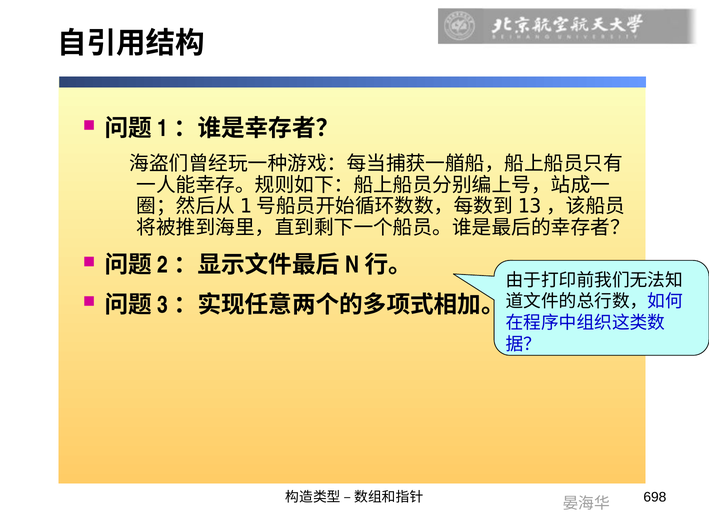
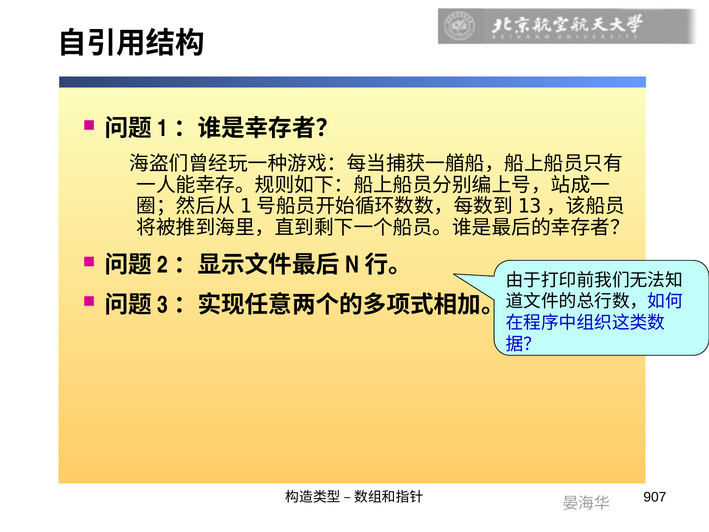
698: 698 -> 907
